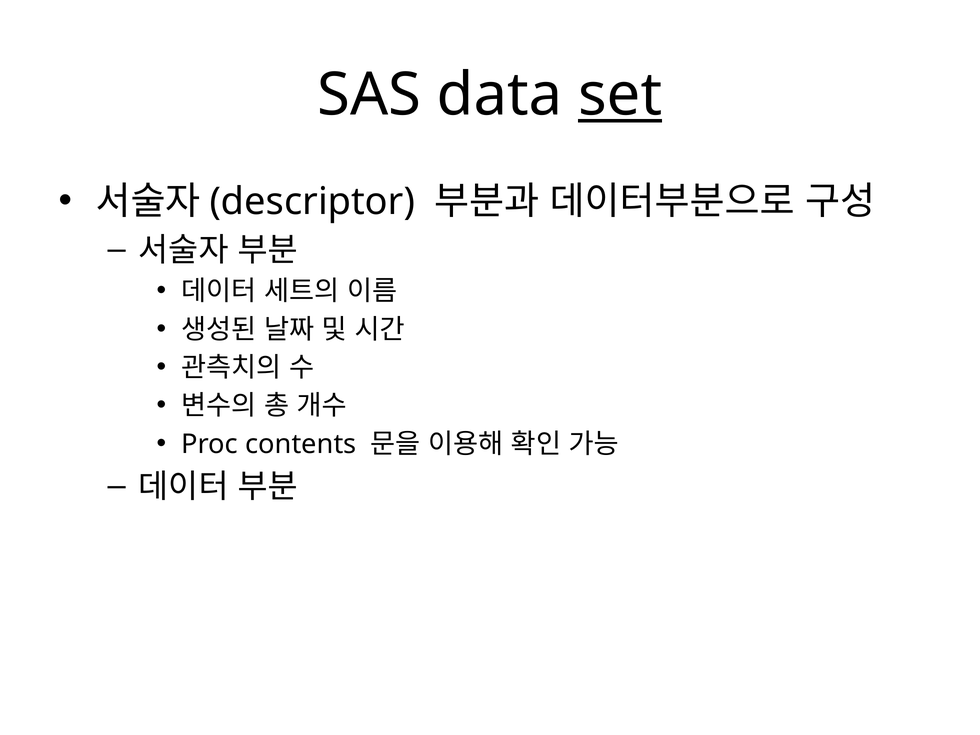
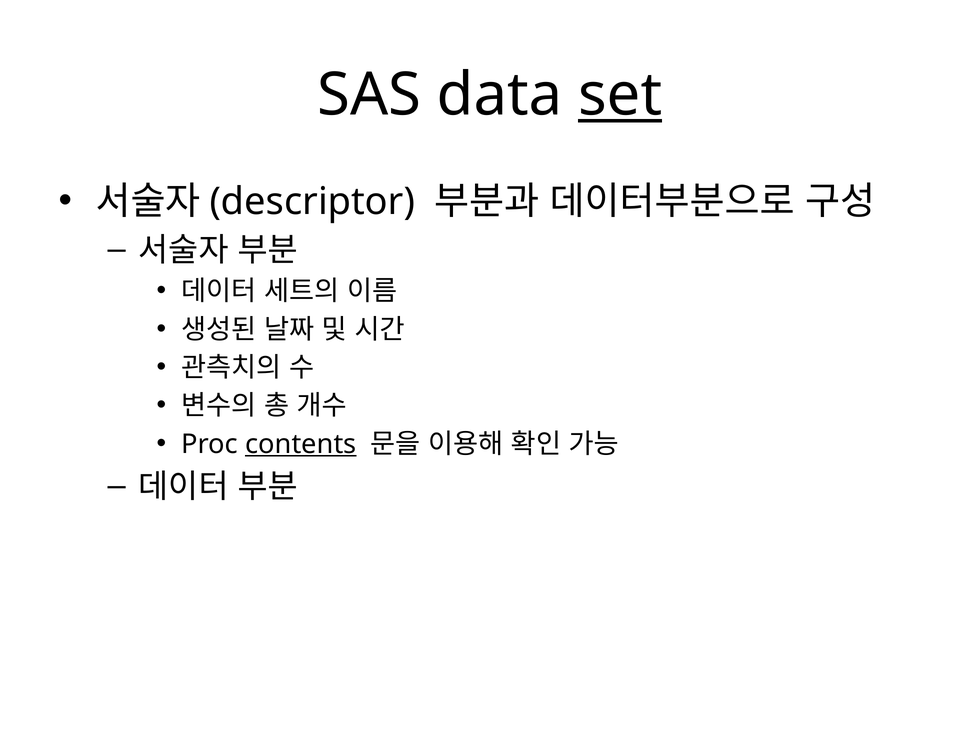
contents underline: none -> present
